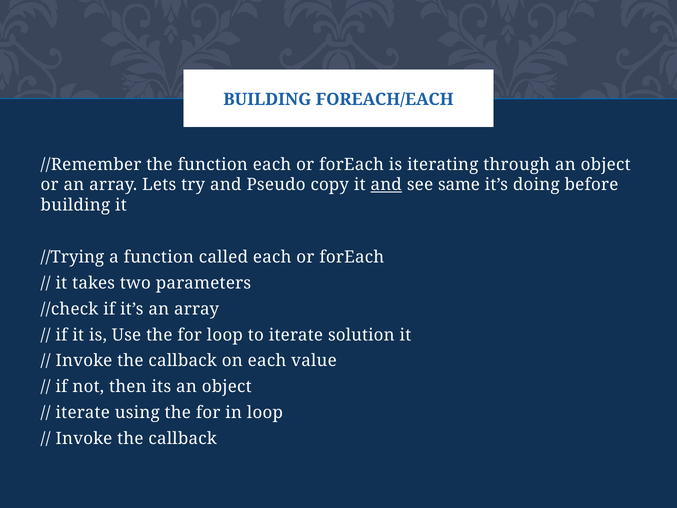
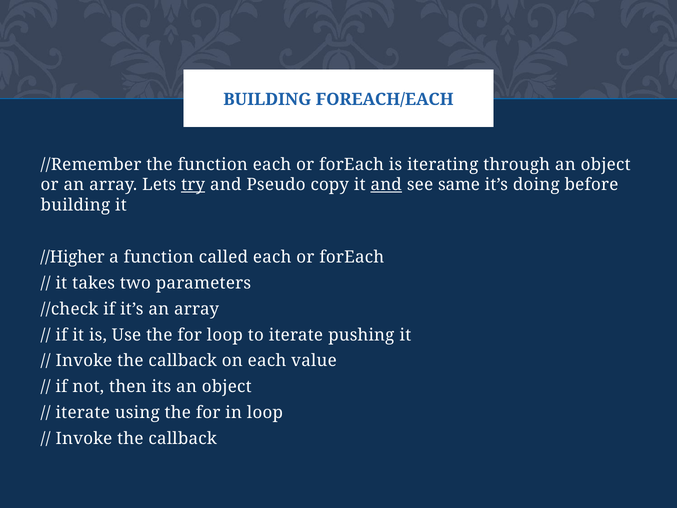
try underline: none -> present
//Trying: //Trying -> //Higher
solution: solution -> pushing
